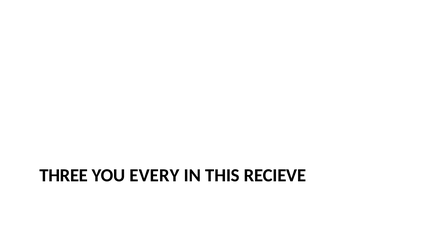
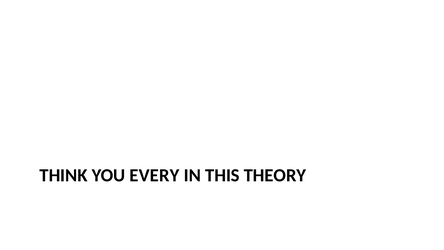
THREE: THREE -> THINK
RECIEVE: RECIEVE -> THEORY
